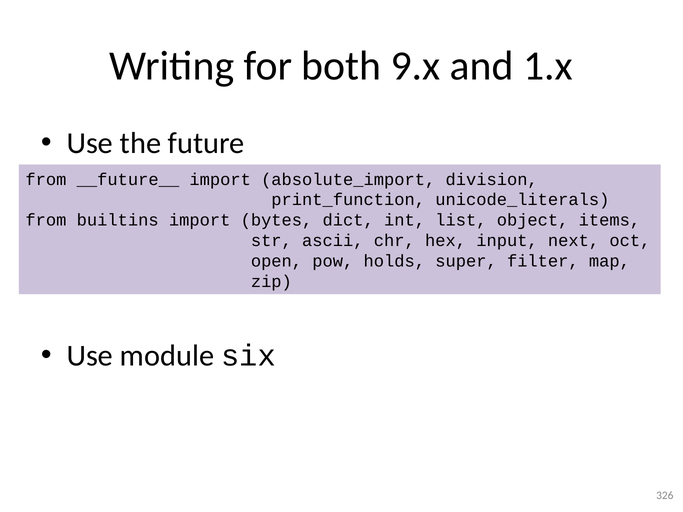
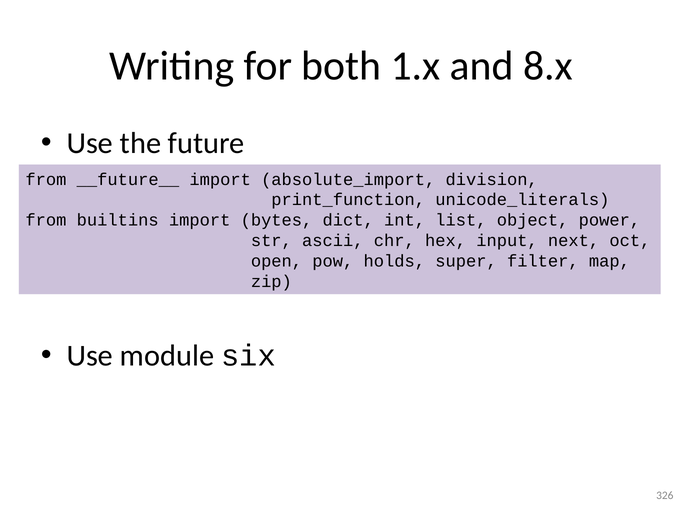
9.x: 9.x -> 1.x
1.x: 1.x -> 8.x
items: items -> power
